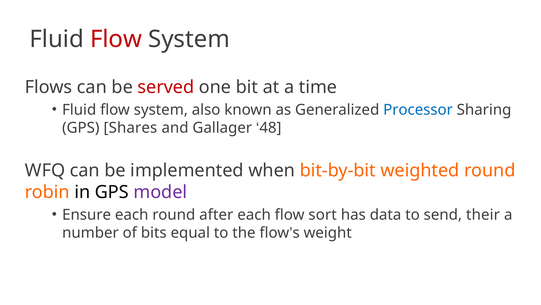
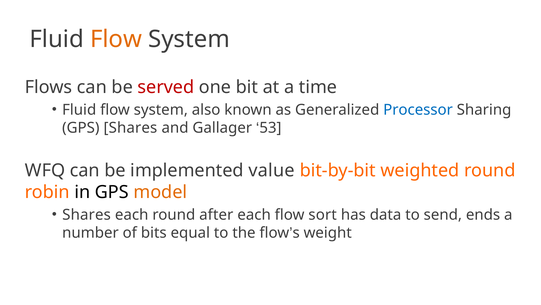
Flow at (116, 39) colour: red -> orange
48: 48 -> 53
when: when -> value
model colour: purple -> orange
Ensure at (87, 214): Ensure -> Shares
their: their -> ends
